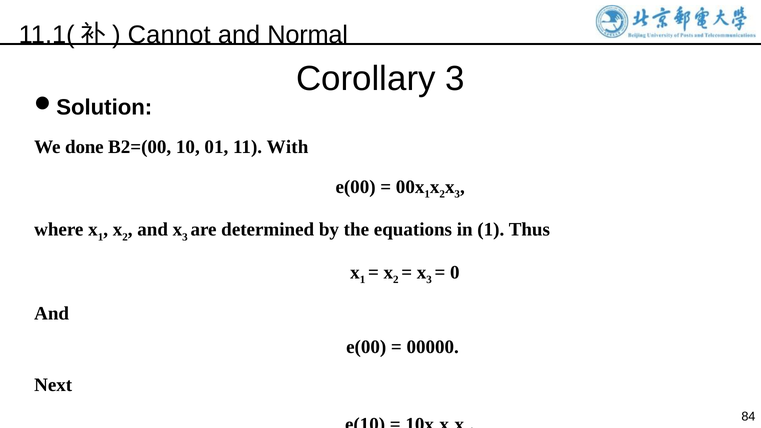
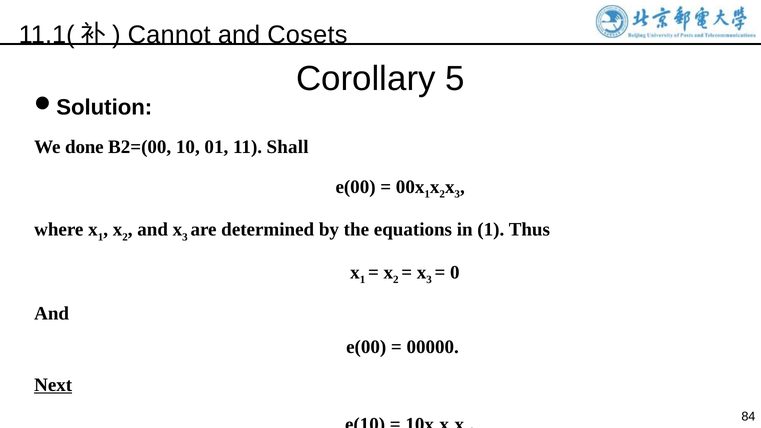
Normal: Normal -> Cosets
Corollary 3: 3 -> 5
With: With -> Shall
Next underline: none -> present
